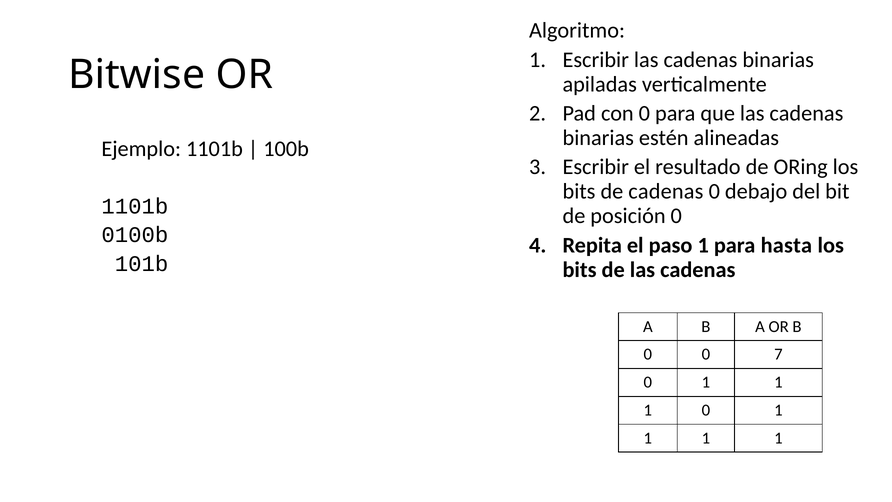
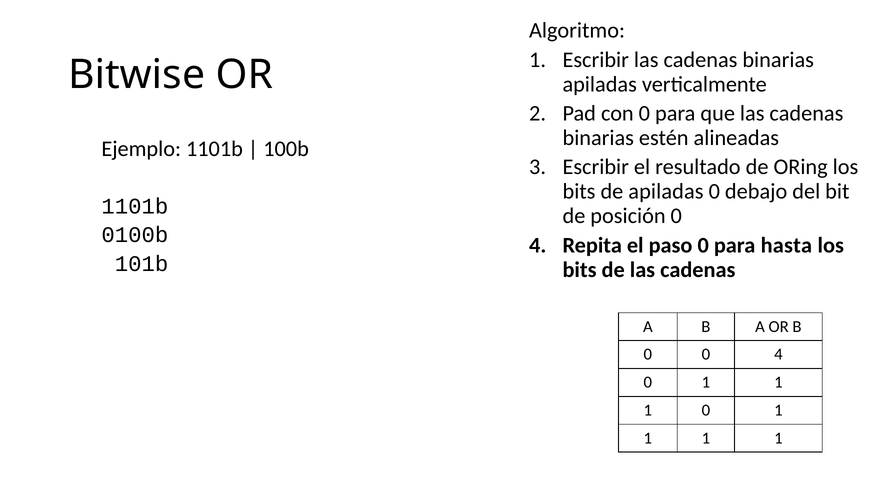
de cadenas: cadenas -> apiladas
paso 1: 1 -> 0
0 0 7: 7 -> 4
